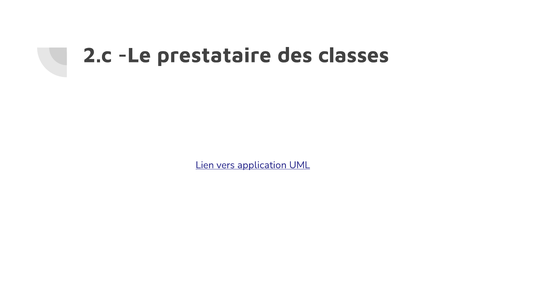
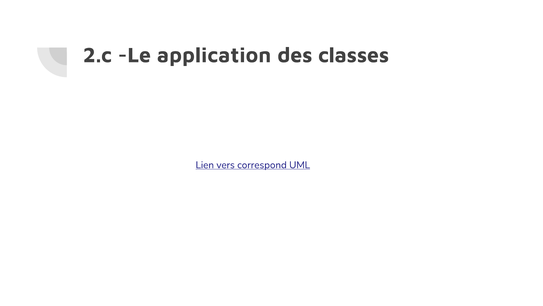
prestataire: prestataire -> application
application: application -> correspond
